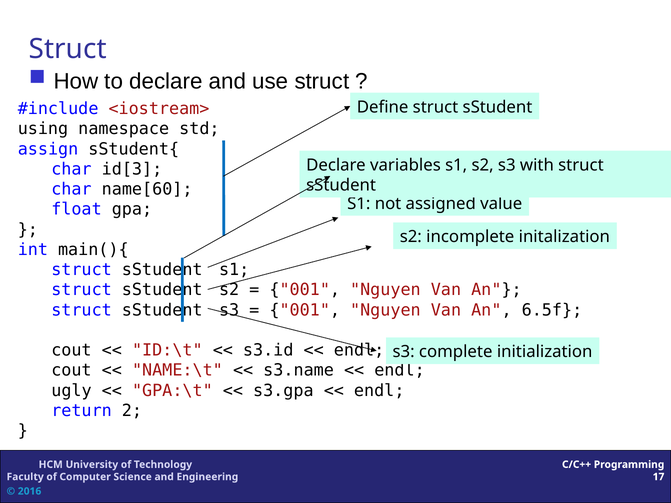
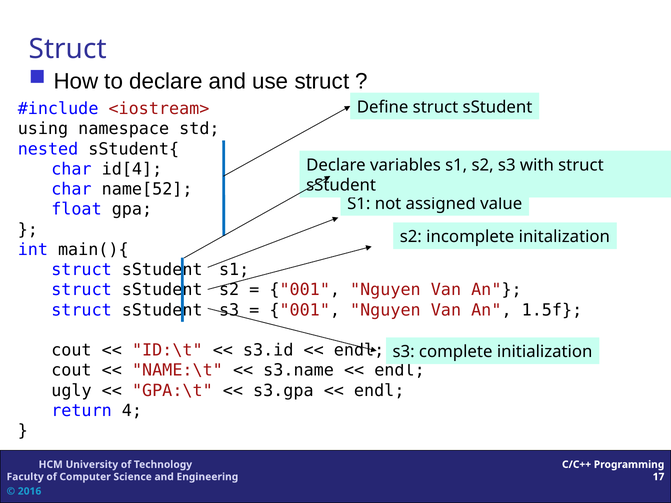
assign: assign -> nested
id[3: id[3 -> id[4
name[60: name[60 -> name[52
6.5f: 6.5f -> 1.5f
2: 2 -> 4
